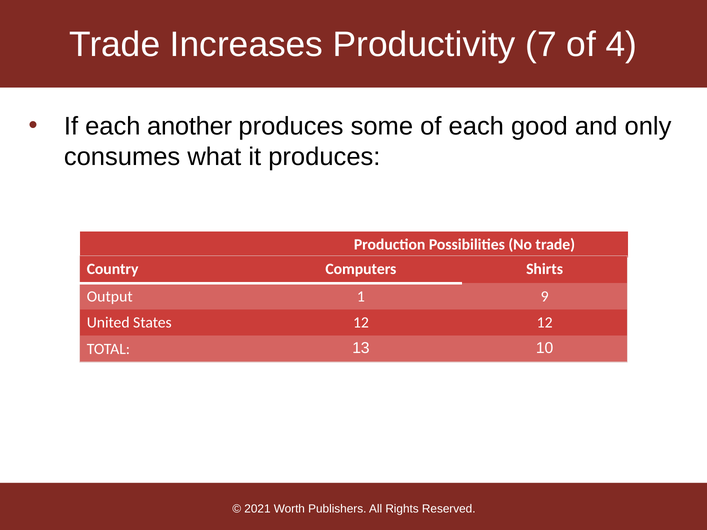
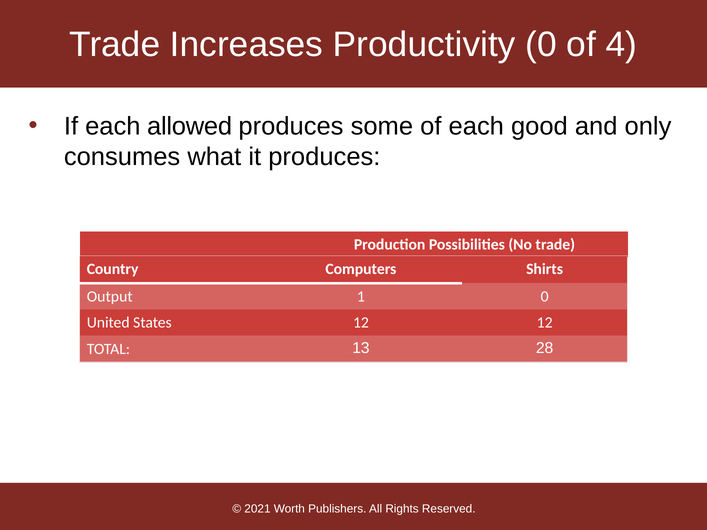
Productivity 7: 7 -> 0
another: another -> allowed
1 9: 9 -> 0
10: 10 -> 28
